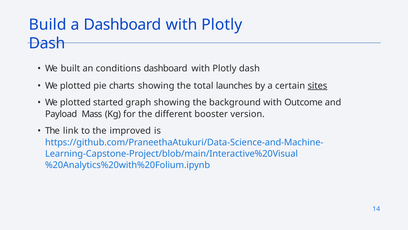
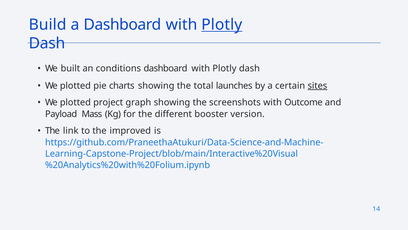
Plotly at (222, 25) underline: none -> present
started: started -> project
background: background -> screenshots
